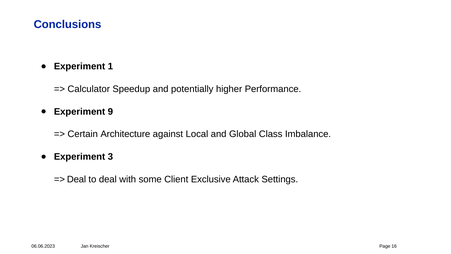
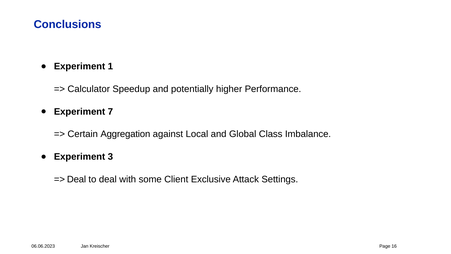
9: 9 -> 7
Architecture: Architecture -> Aggregation
